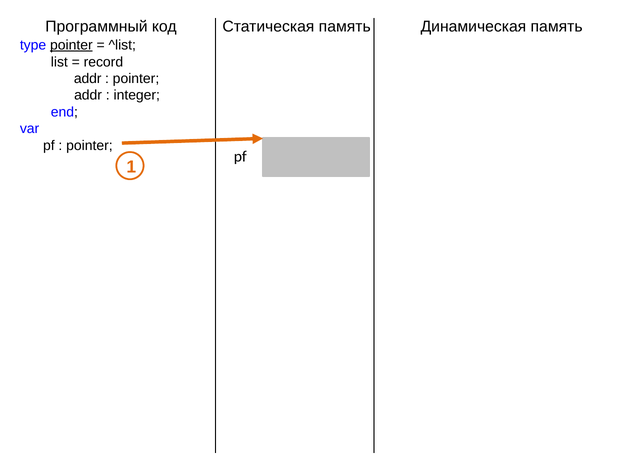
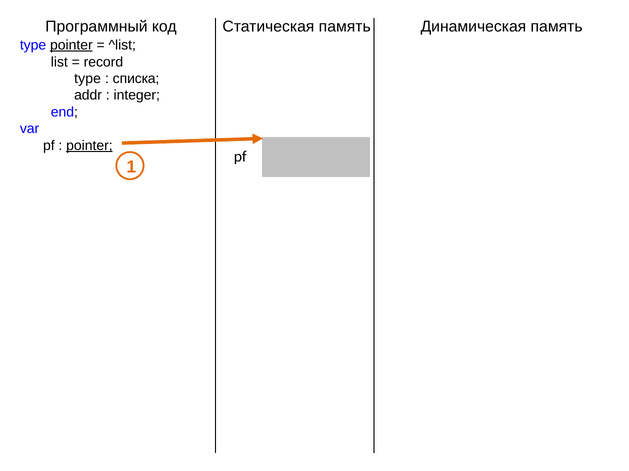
addr at (88, 79): addr -> type
pointer at (136, 79): pointer -> списка
pointer at (89, 146) underline: none -> present
